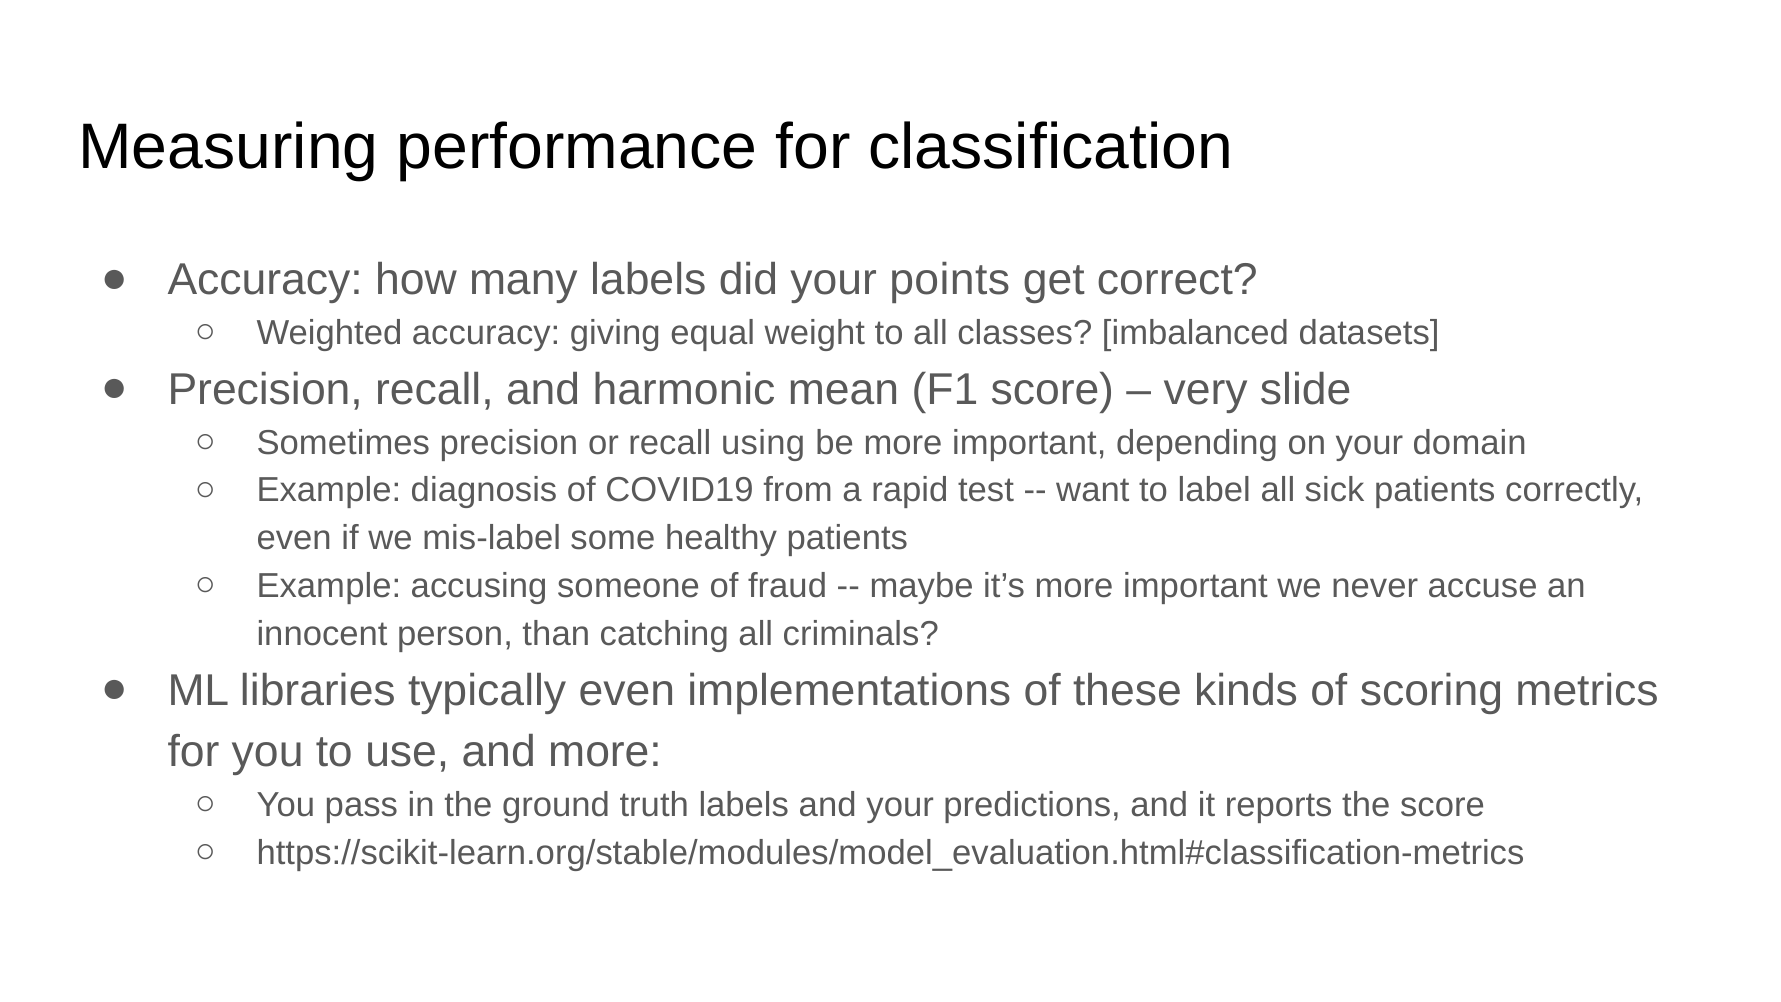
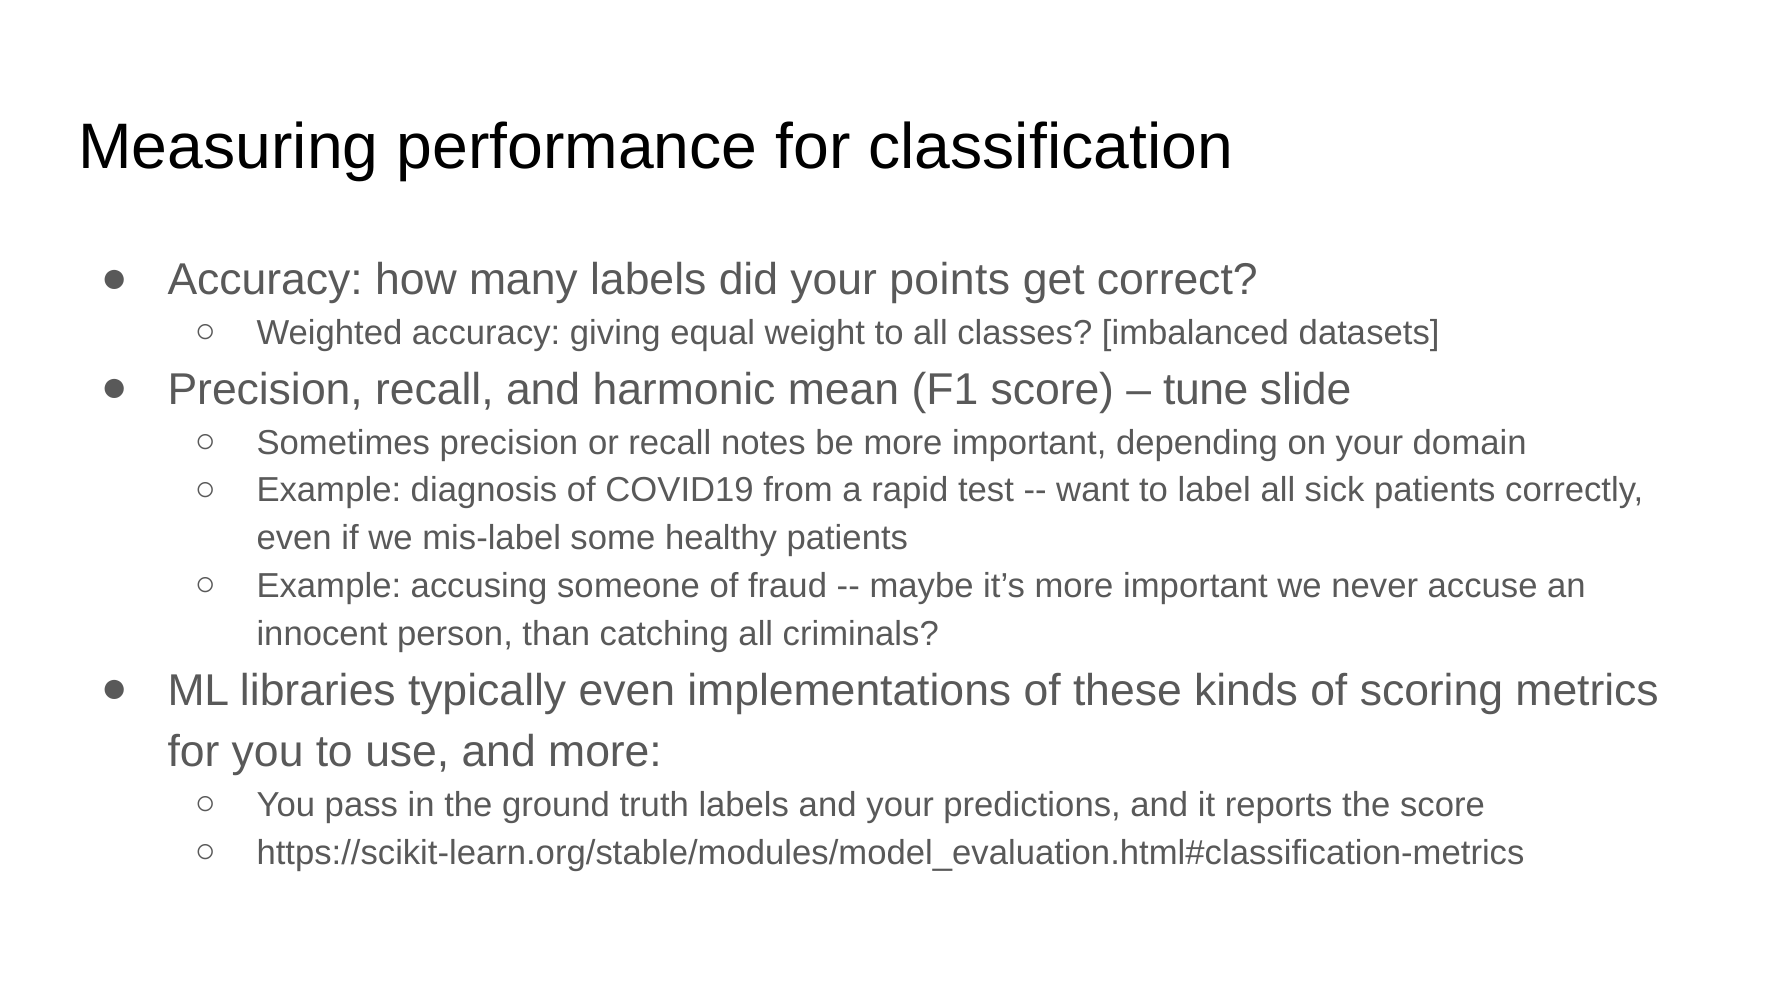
very: very -> tune
using: using -> notes
